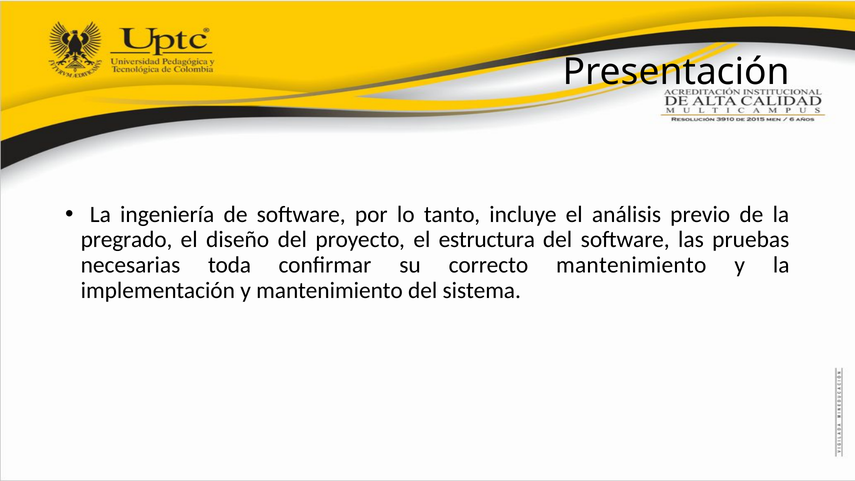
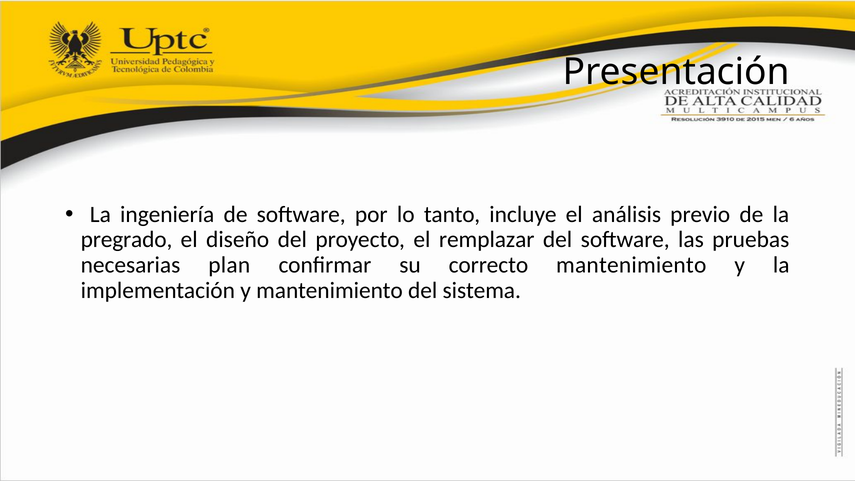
estructura: estructura -> remplazar
toda: toda -> plan
